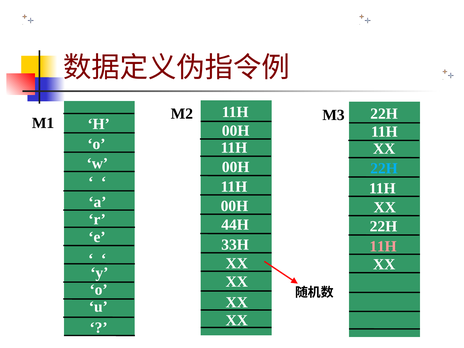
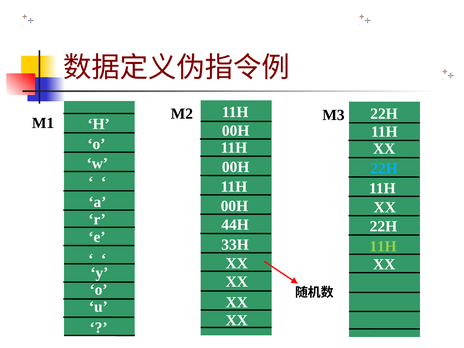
11H at (383, 246) colour: pink -> light green
